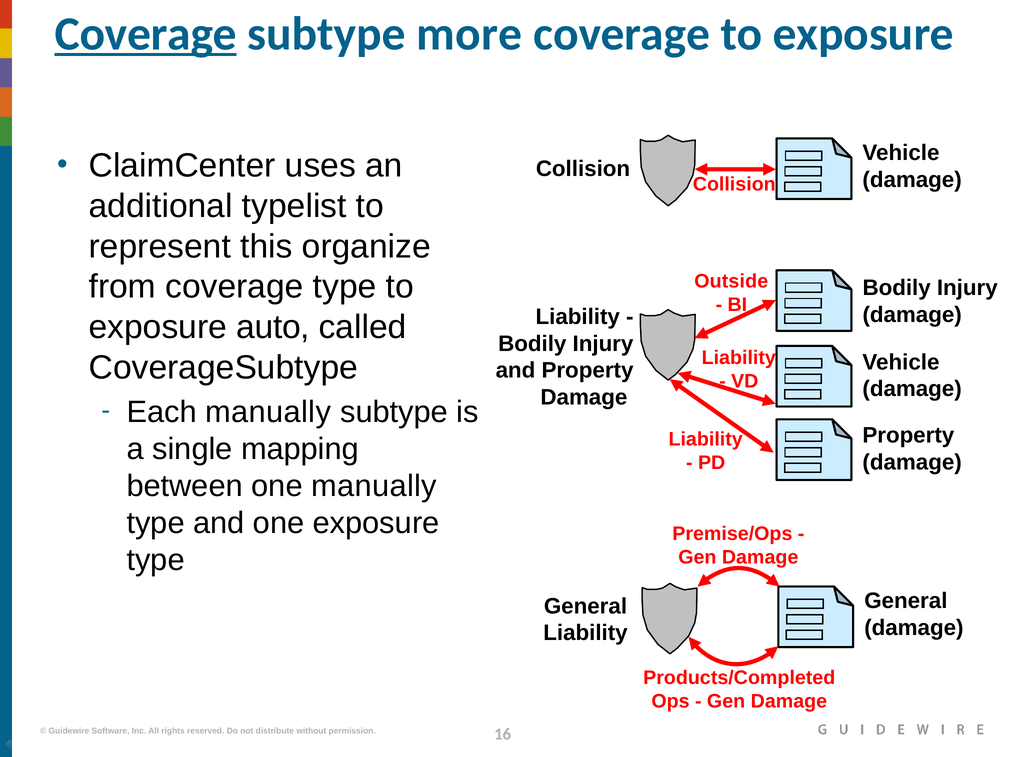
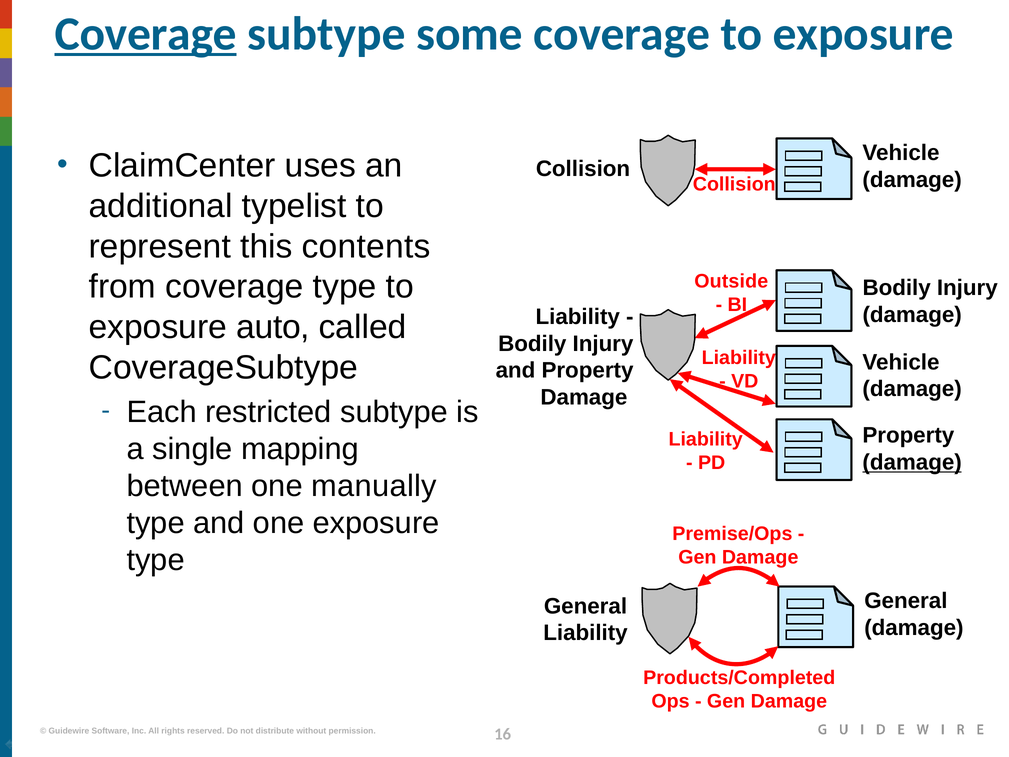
more: more -> some
organize: organize -> contents
Each manually: manually -> restricted
damage at (912, 462) underline: none -> present
